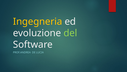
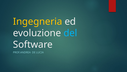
del colour: light green -> light blue
